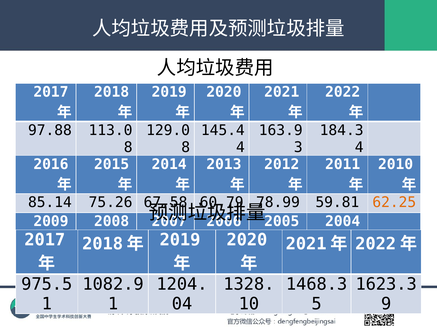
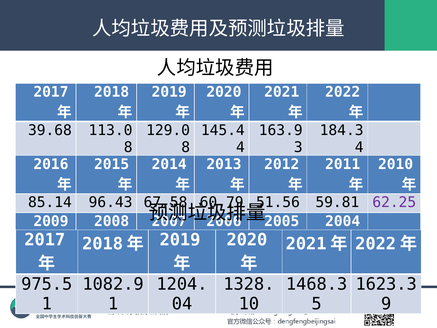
97.88: 97.88 -> 39.68
75.26: 75.26 -> 96.43
78.99: 78.99 -> 51.56
62.25 colour: orange -> purple
